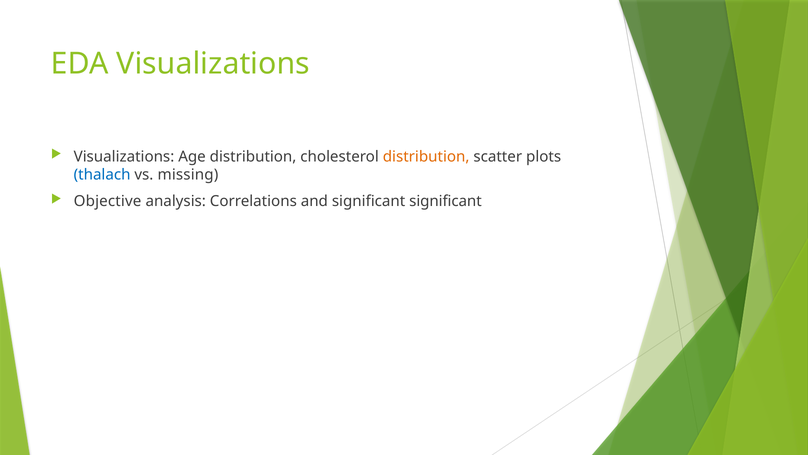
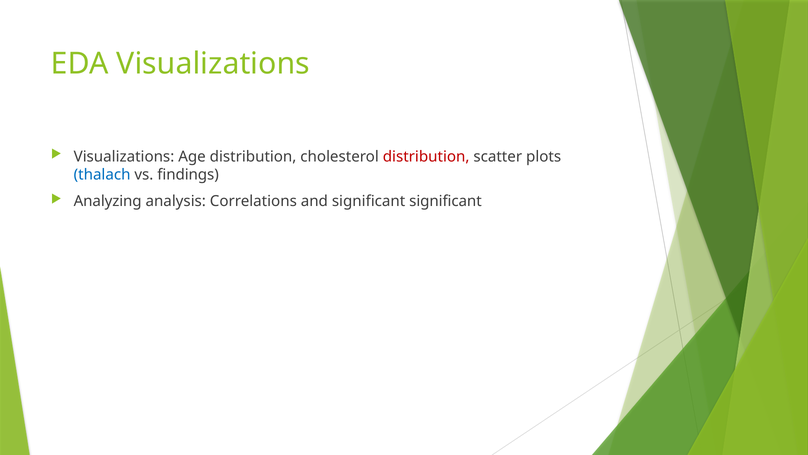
distribution at (426, 156) colour: orange -> red
missing: missing -> findings
Objective: Objective -> Analyzing
